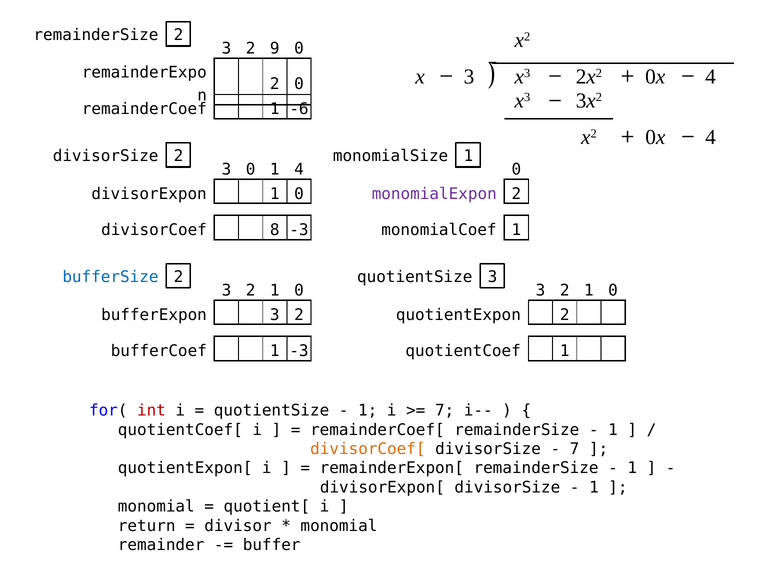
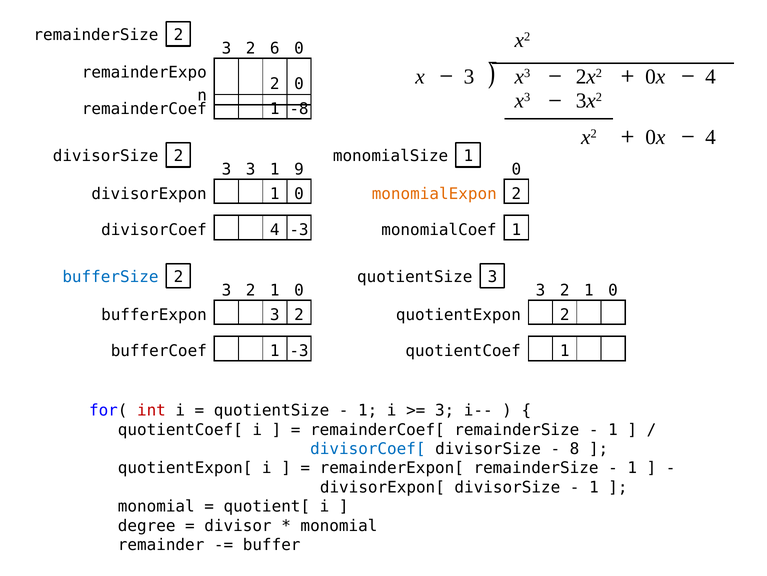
9: 9 -> 6
-6: -6 -> -8
0 at (251, 169): 0 -> 3
1 4: 4 -> 9
monomialExpon colour: purple -> orange
divisorCoef 8: 8 -> 4
7 at (445, 410): 7 -> 3
divisorCoef[ colour: orange -> blue
7 at (575, 448): 7 -> 8
return: return -> degree
